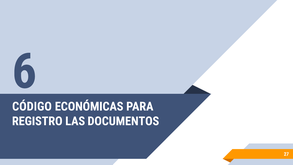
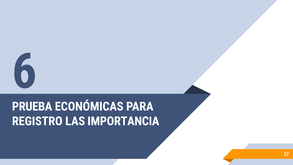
CÓDIGO: CÓDIGO -> PRUEBA
DOCUMENTOS: DOCUMENTOS -> IMPORTANCIA
